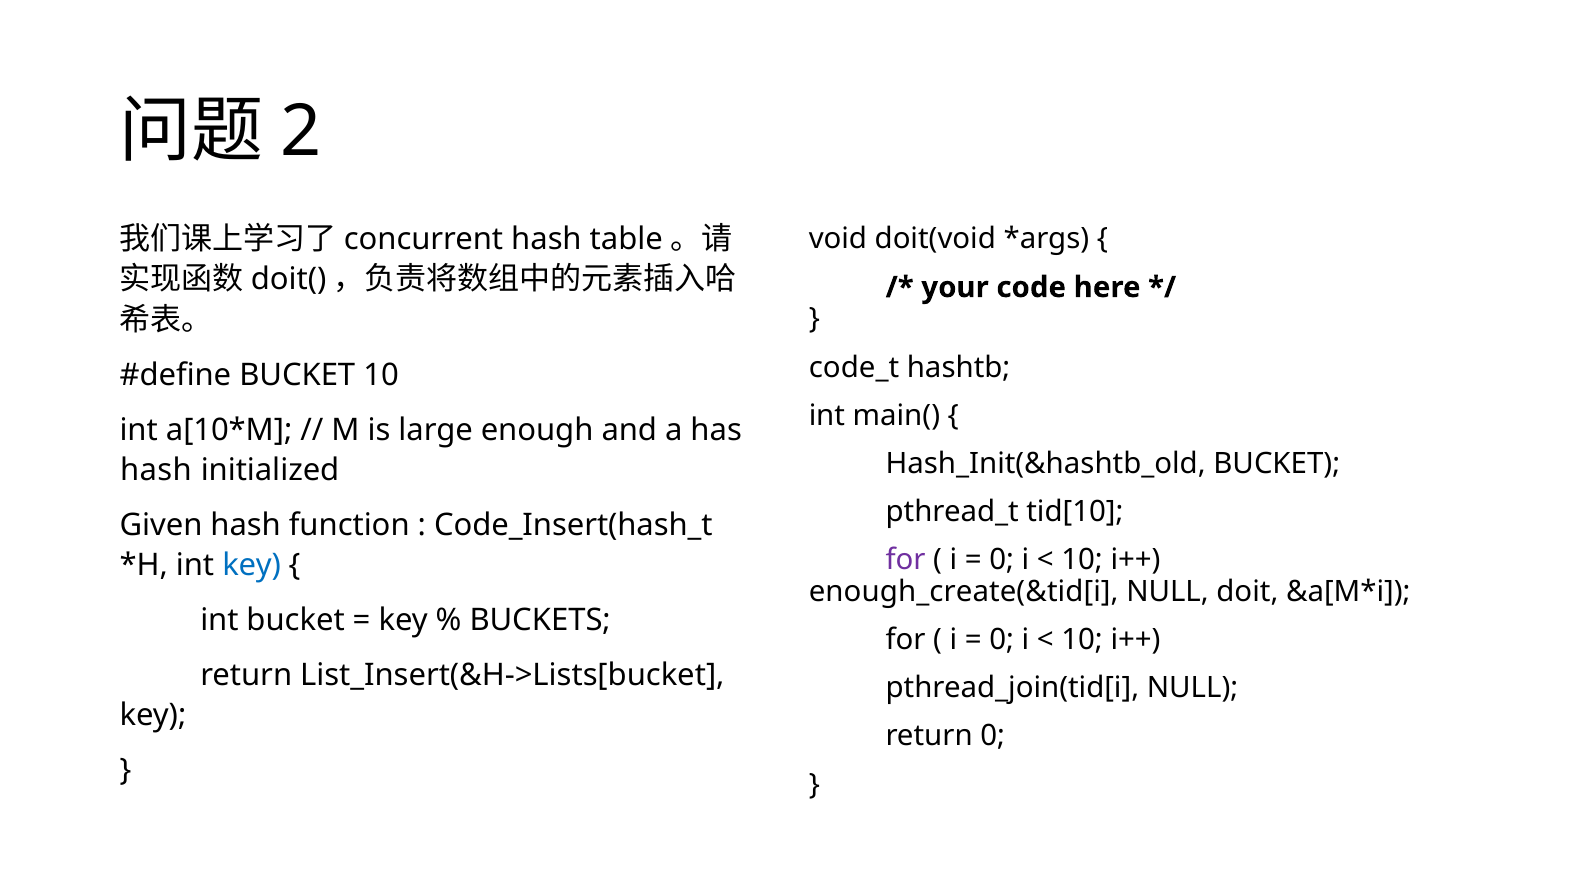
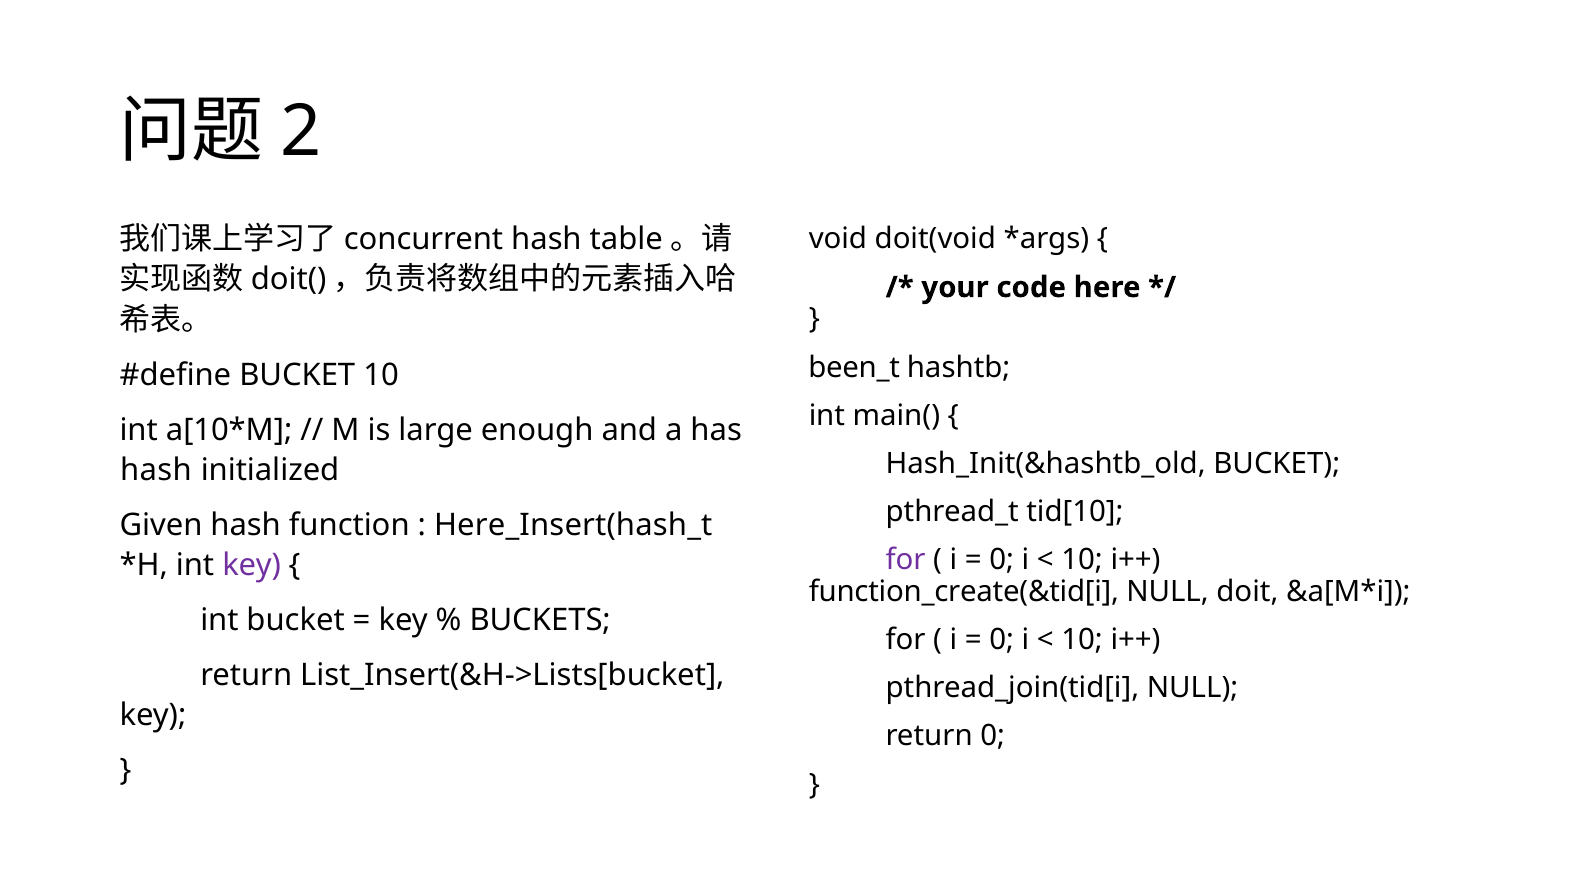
code_t: code_t -> been_t
Code_Insert(hash_t: Code_Insert(hash_t -> Here_Insert(hash_t
key at (252, 565) colour: blue -> purple
enough_create(&tid[i: enough_create(&tid[i -> function_create(&tid[i
